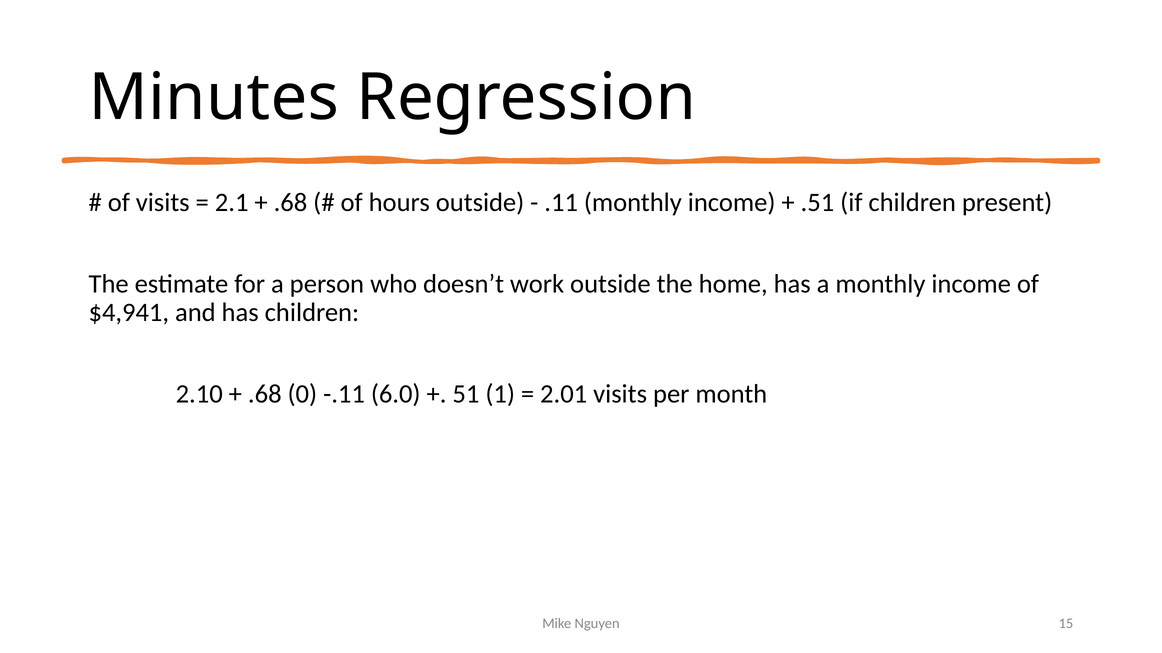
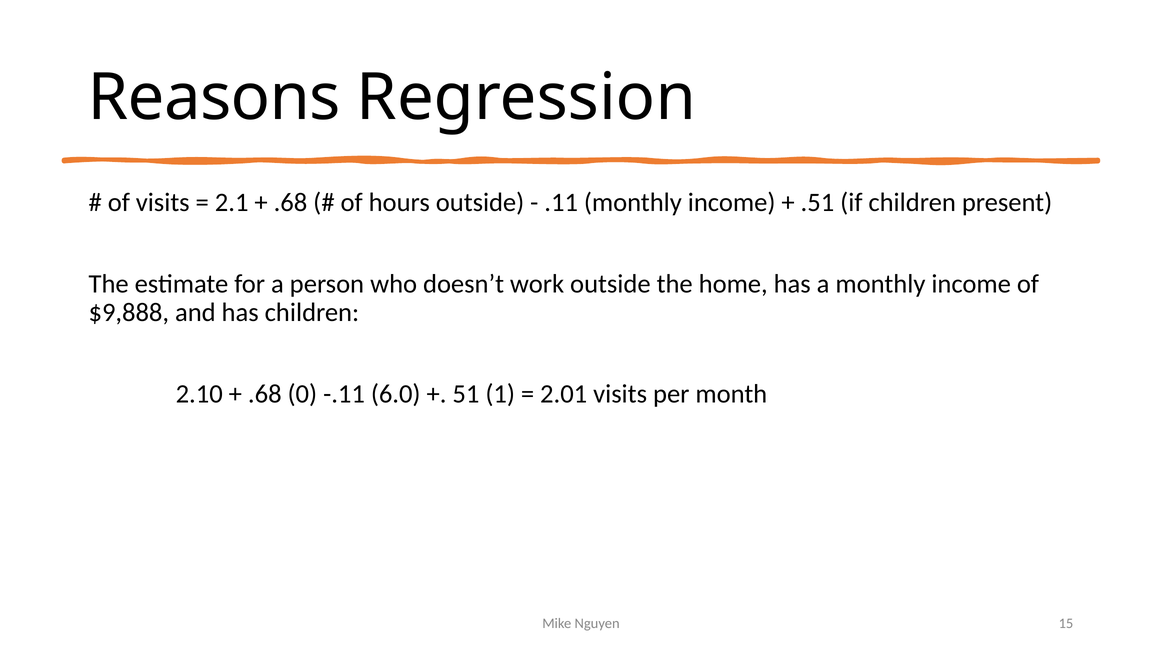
Minutes: Minutes -> Reasons
$4,941: $4,941 -> $9,888
